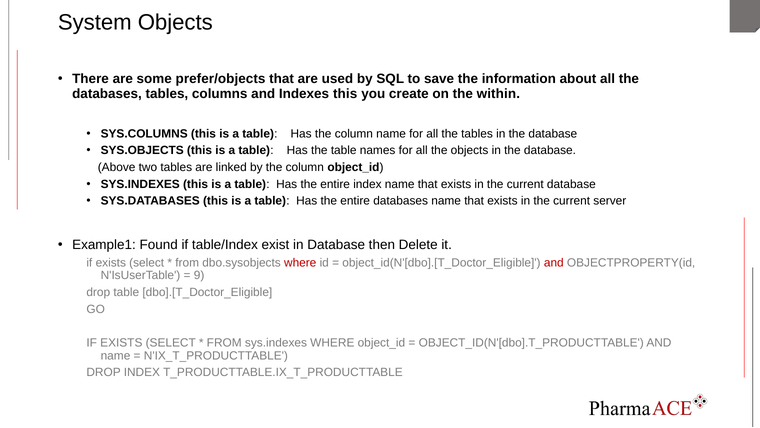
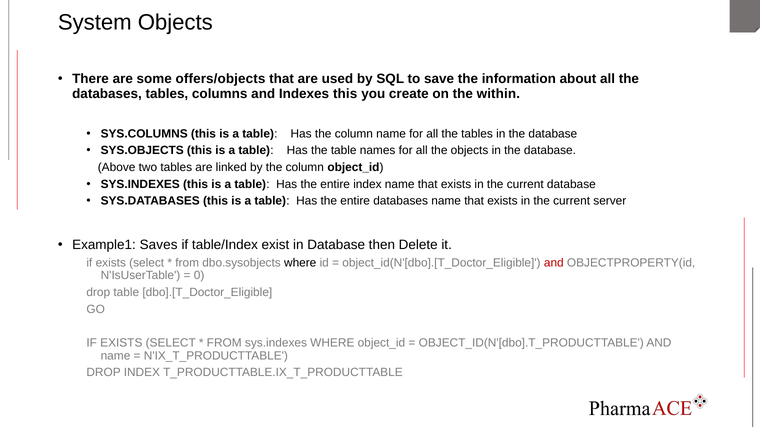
prefer/objects: prefer/objects -> offers/objects
Found: Found -> Saves
where at (300, 262) colour: red -> black
9: 9 -> 0
